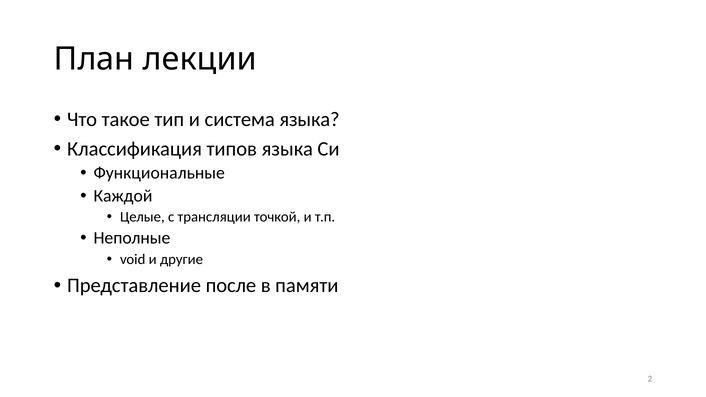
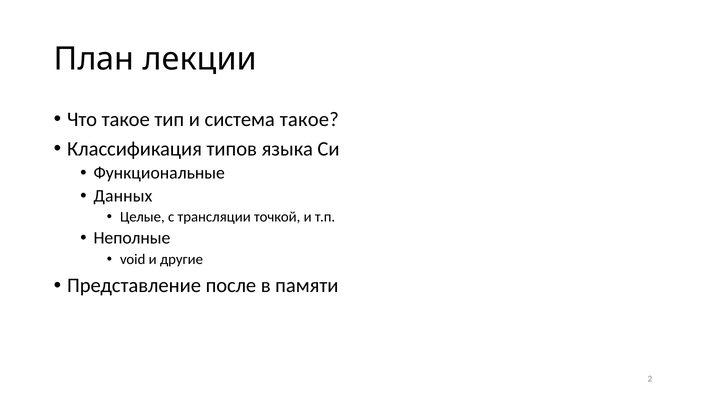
система языка: языка -> такое
Каждой: Каждой -> Данных
